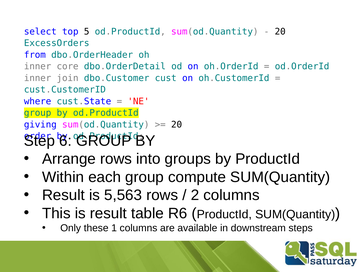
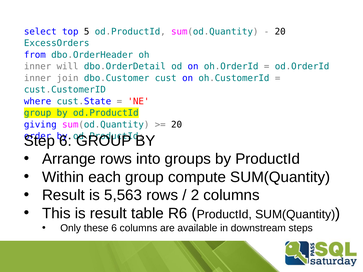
core: core -> will
these 1: 1 -> 6
